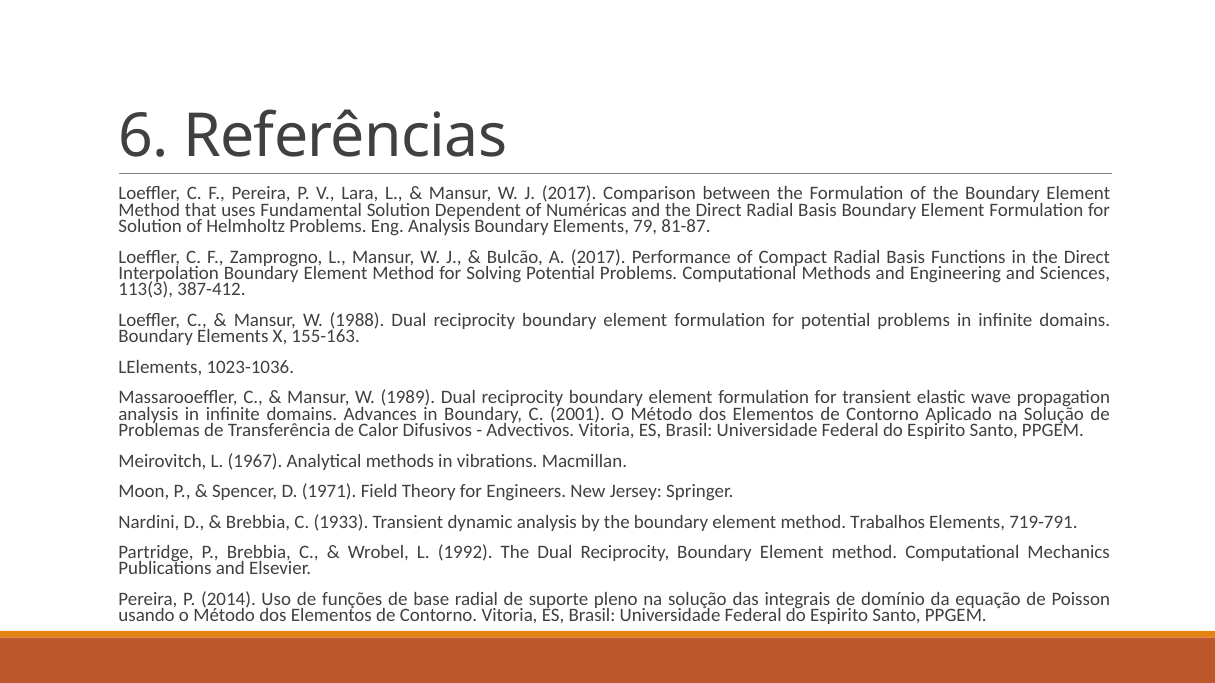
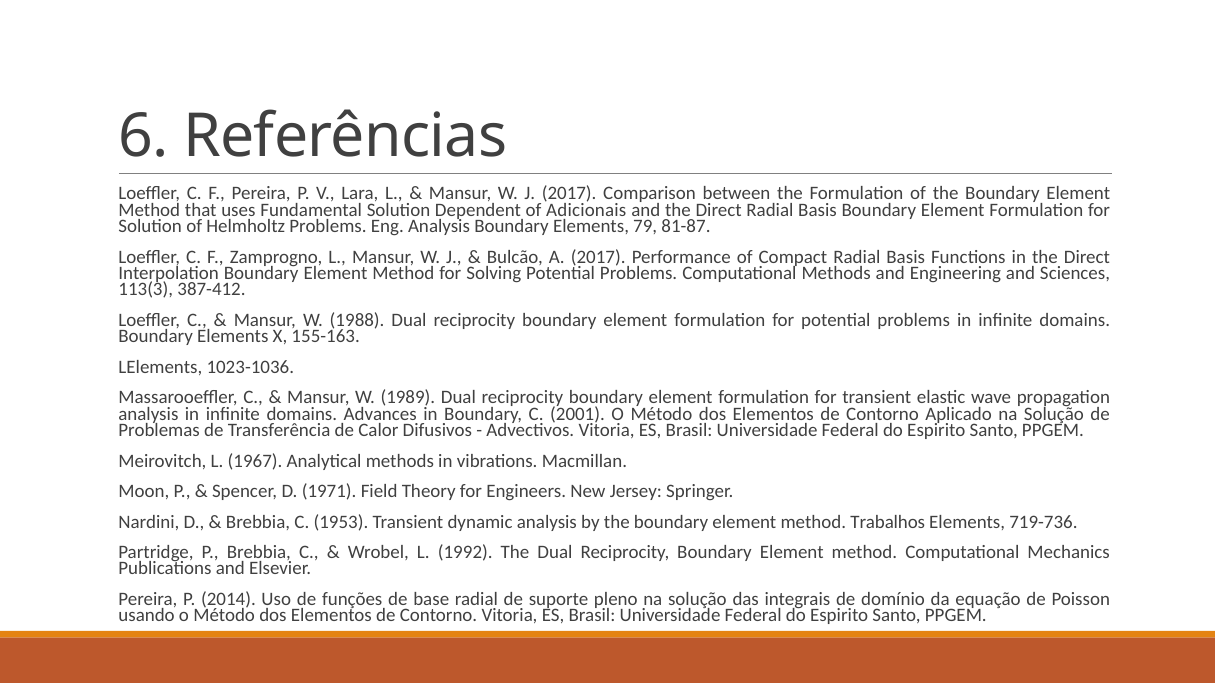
Numéricas: Numéricas -> Adicionais
1933: 1933 -> 1953
719-791: 719-791 -> 719-736
